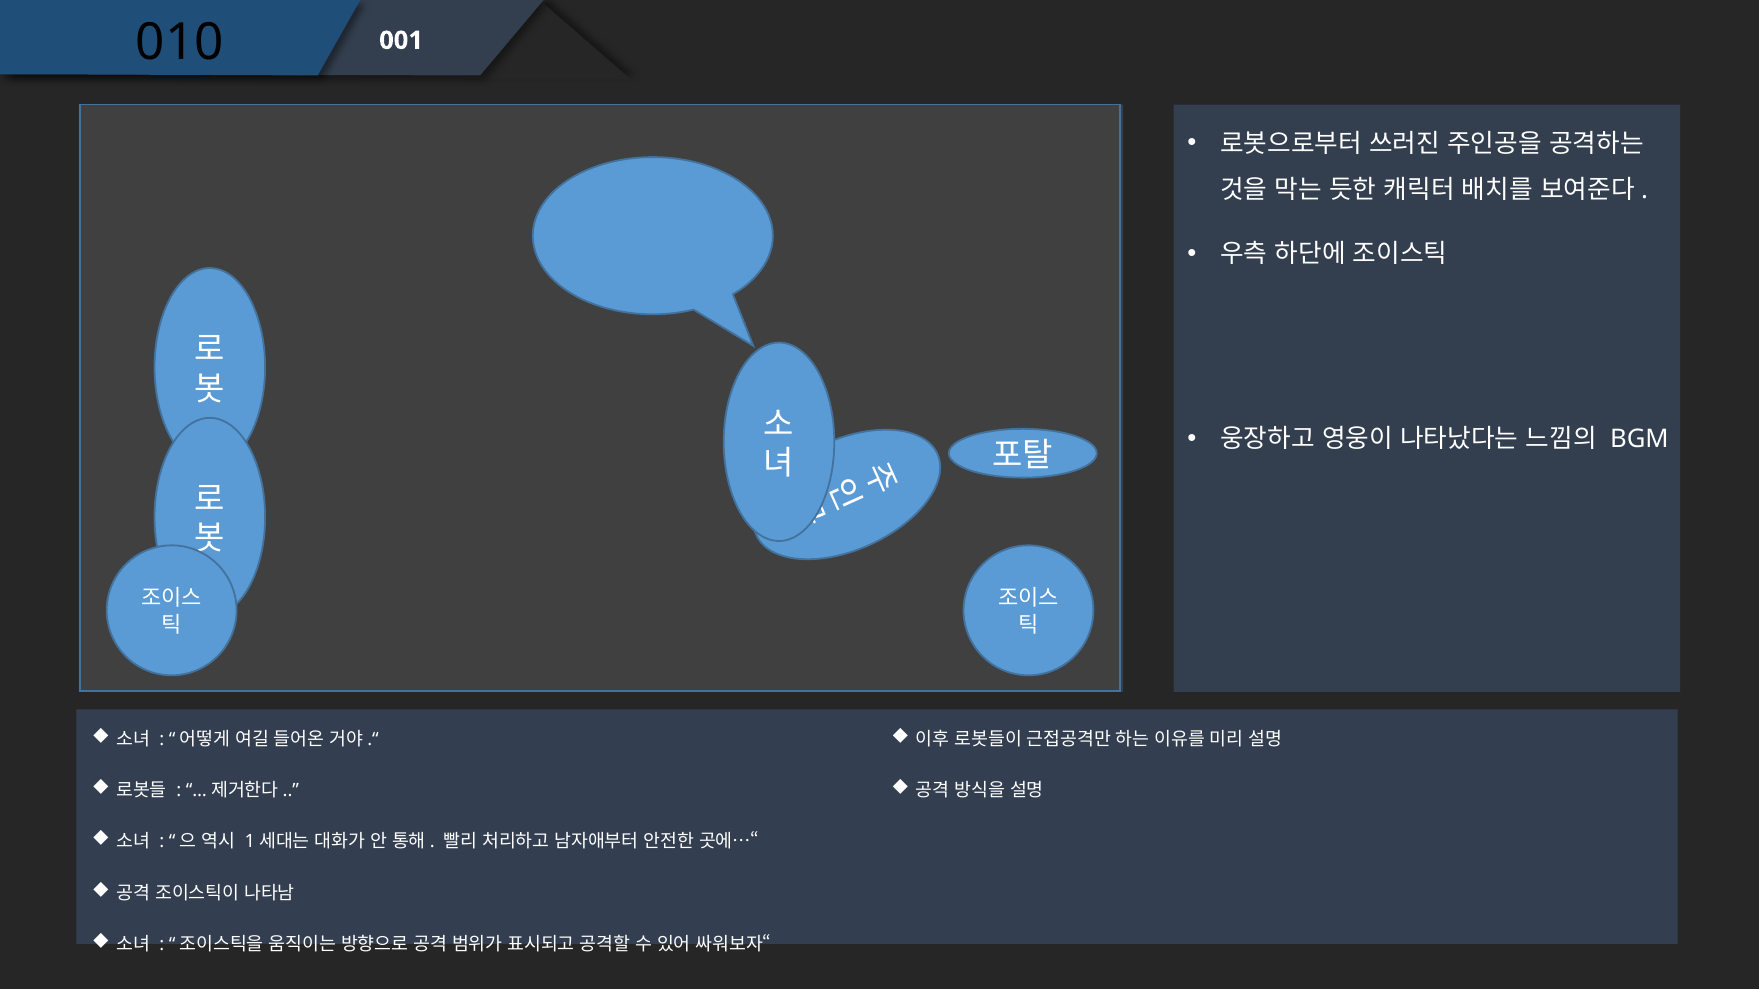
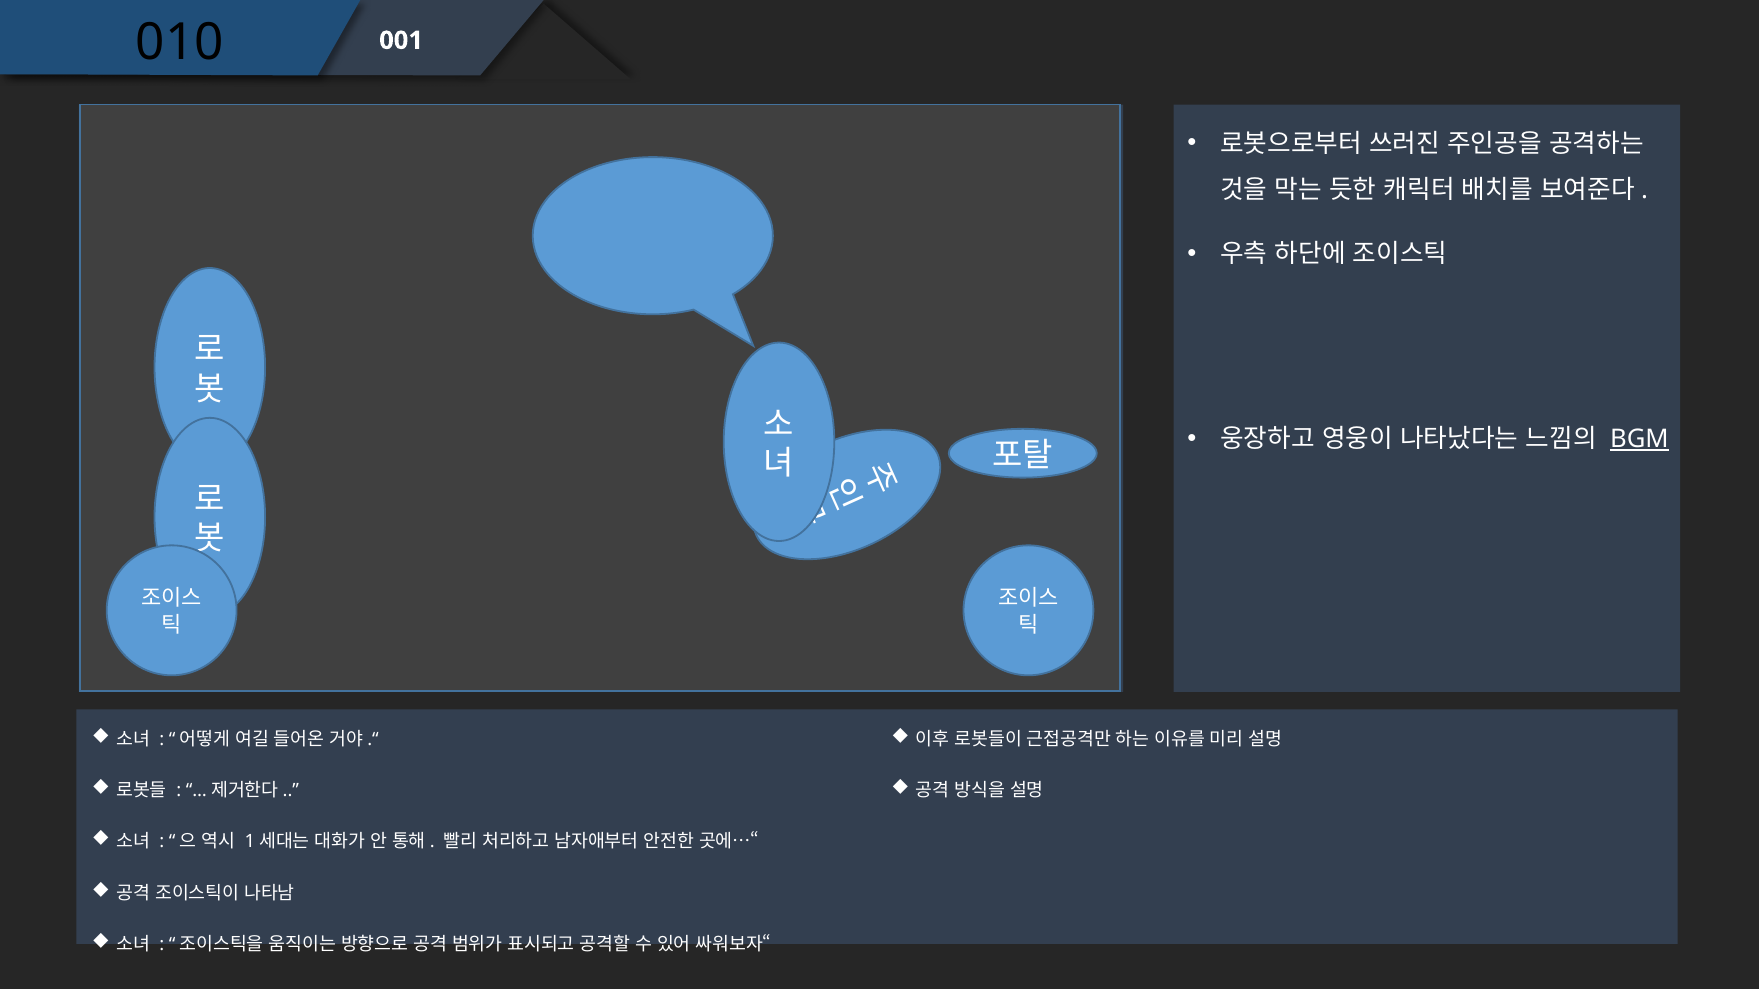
BGM underline: none -> present
